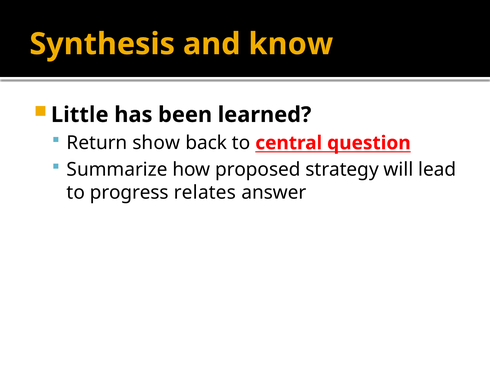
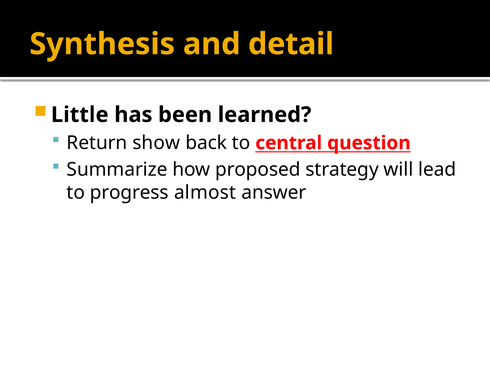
know: know -> detail
relates: relates -> almost
